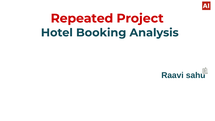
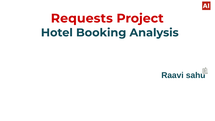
Repeated: Repeated -> Requests
